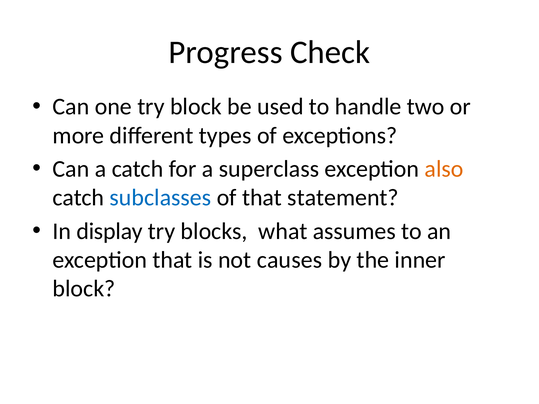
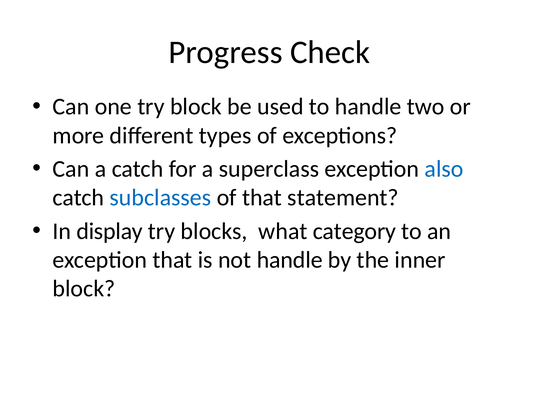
also colour: orange -> blue
assumes: assumes -> category
not causes: causes -> handle
